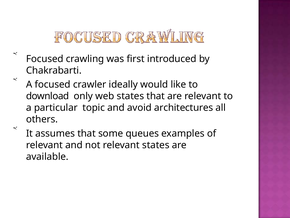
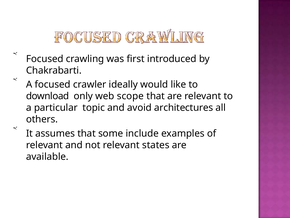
web states: states -> scope
queues: queues -> include
